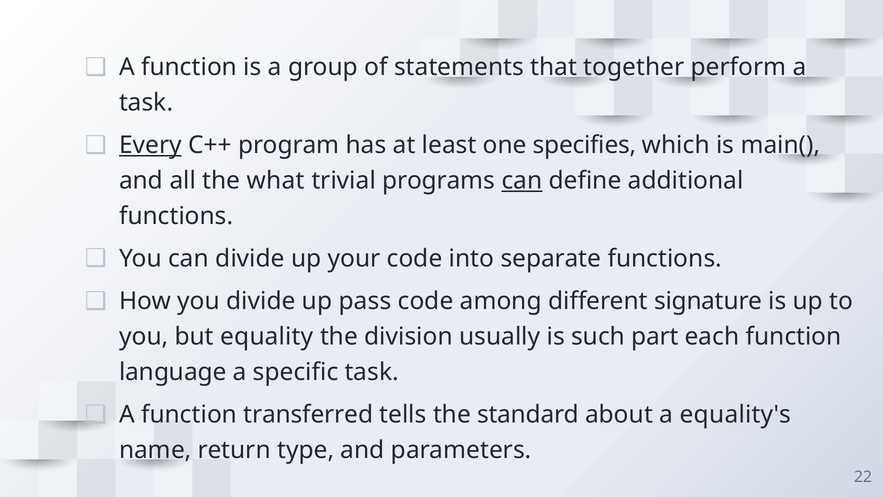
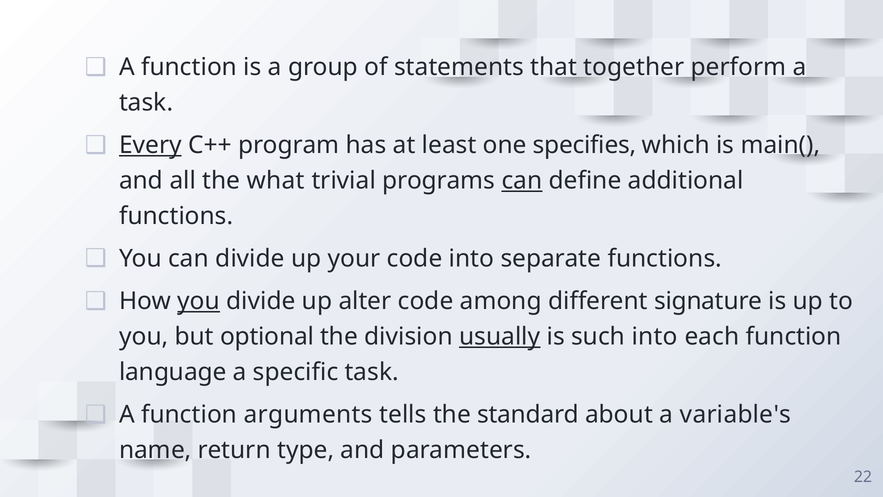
you at (199, 301) underline: none -> present
pass: pass -> alter
equality: equality -> optional
usually underline: none -> present
such part: part -> into
transferred: transferred -> arguments
equality's: equality's -> variable's
